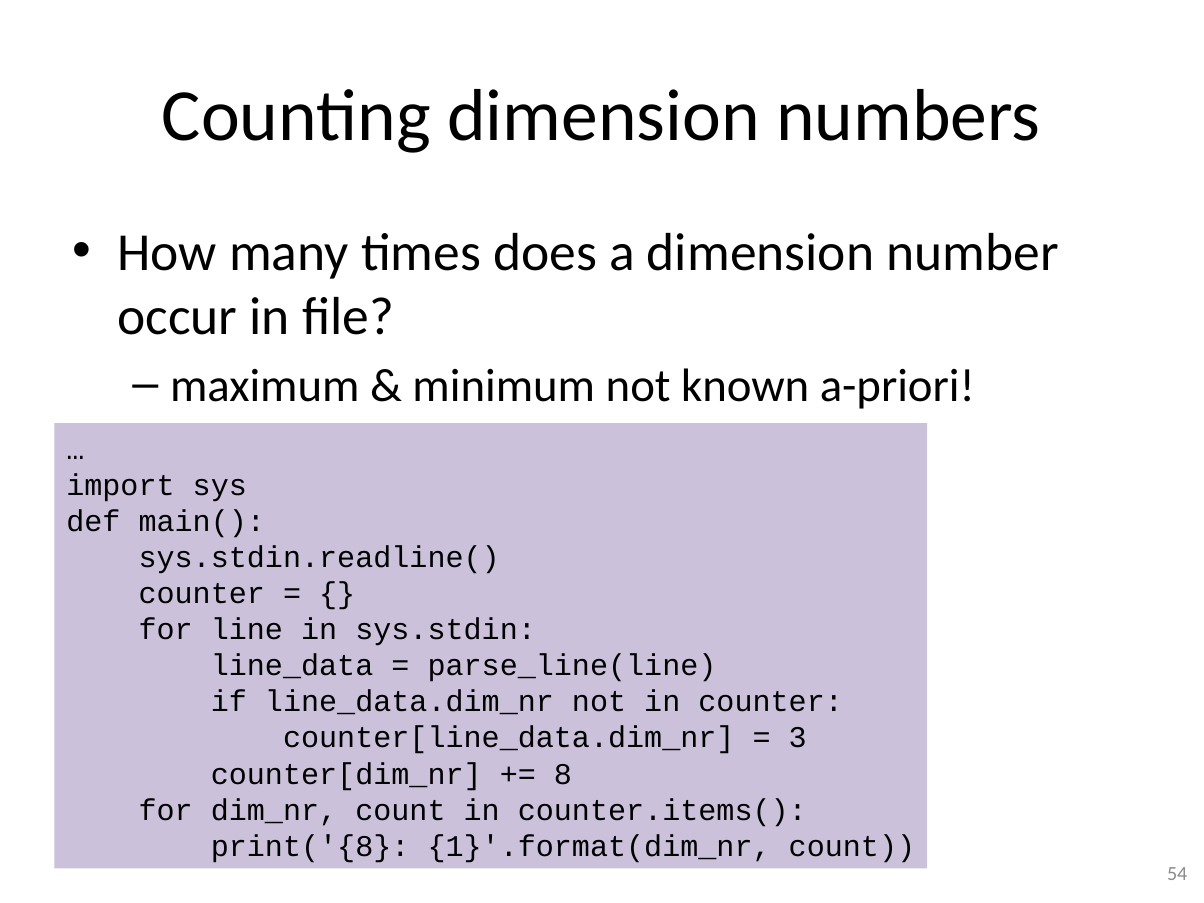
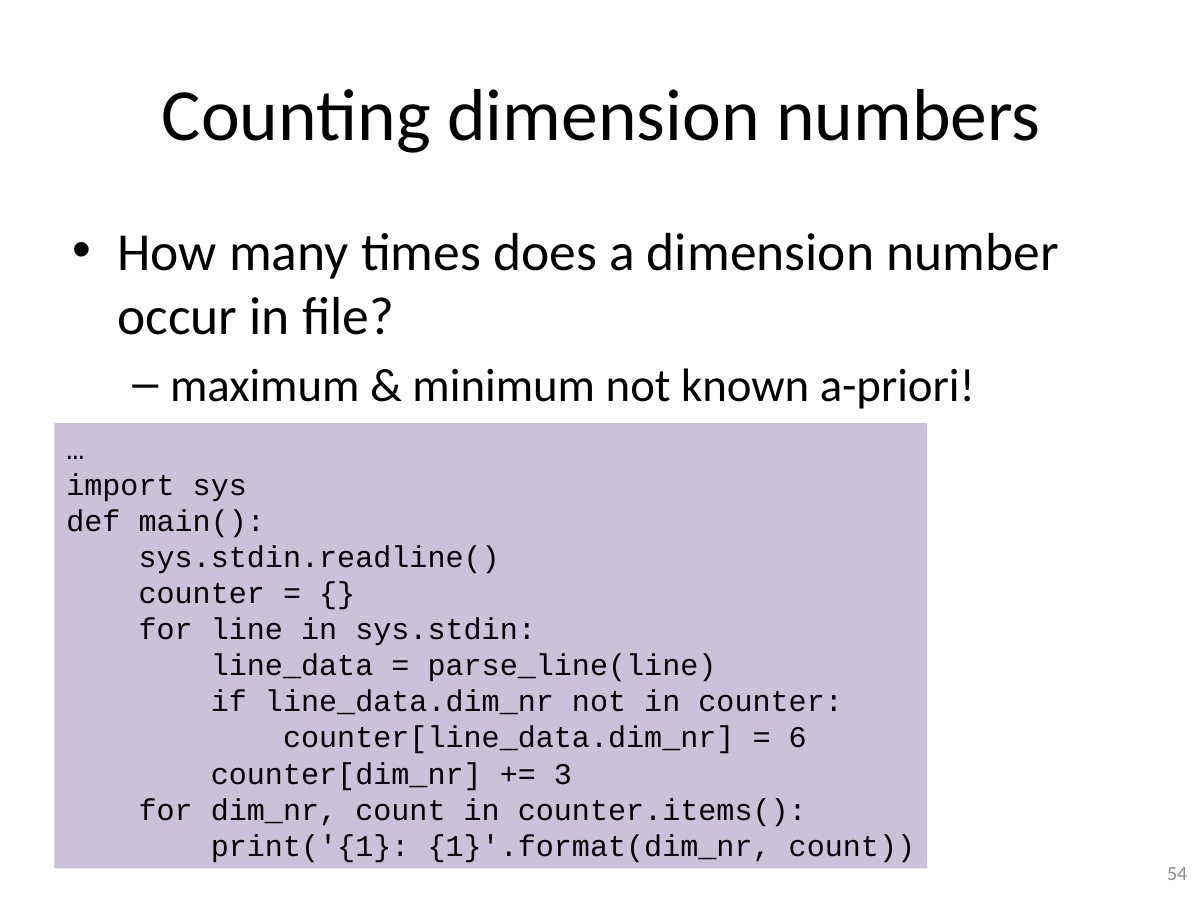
3: 3 -> 6
8: 8 -> 3
print('{8: print('{8 -> print('{1
